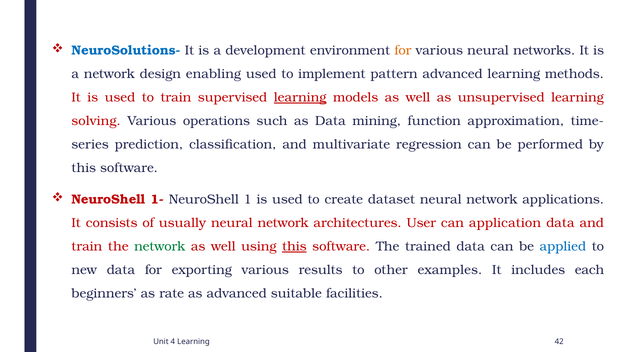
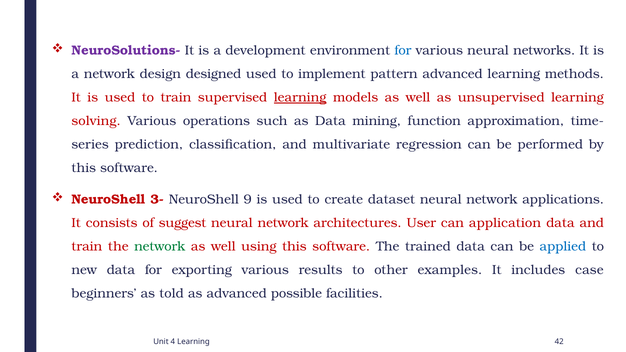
NeuroSolutions- colour: blue -> purple
for at (403, 50) colour: orange -> blue
enabling: enabling -> designed
1-: 1- -> 3-
1: 1 -> 9
usually: usually -> suggest
this at (294, 246) underline: present -> none
each: each -> case
rate: rate -> told
suitable: suitable -> possible
